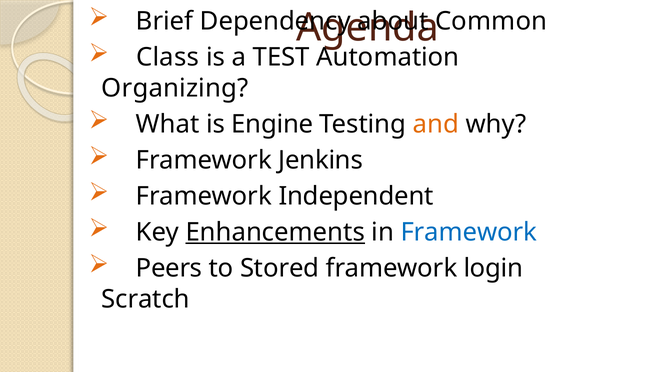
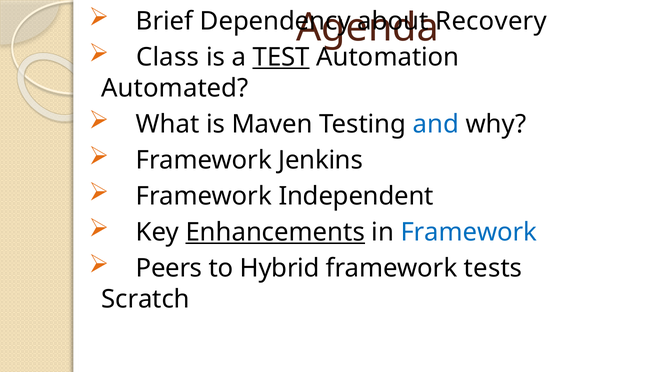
Common: Common -> Recovery
TEST underline: none -> present
Organizing: Organizing -> Automated
Engine: Engine -> Maven
and colour: orange -> blue
Stored: Stored -> Hybrid
login: login -> tests
